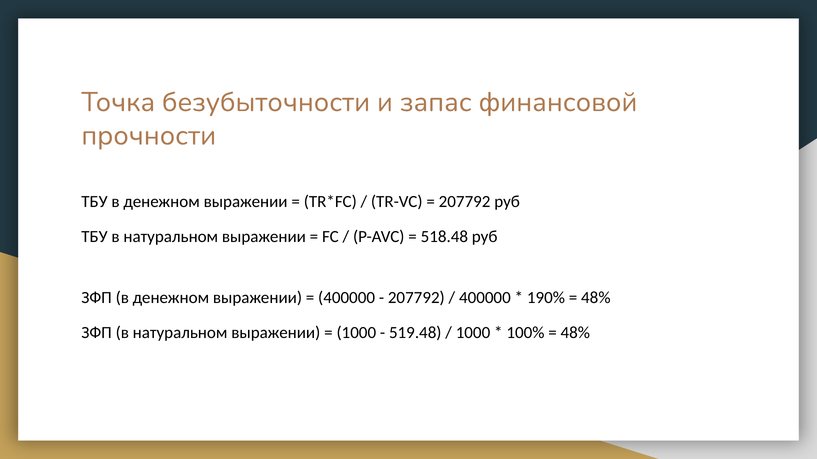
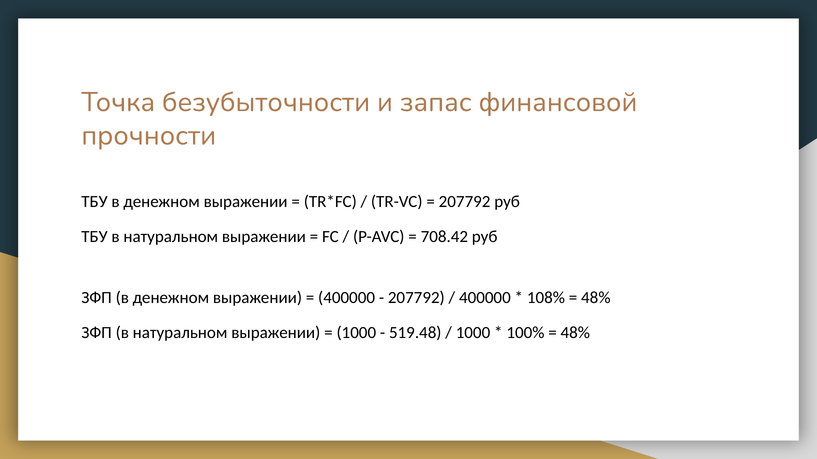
518.48: 518.48 -> 708.42
190%: 190% -> 108%
